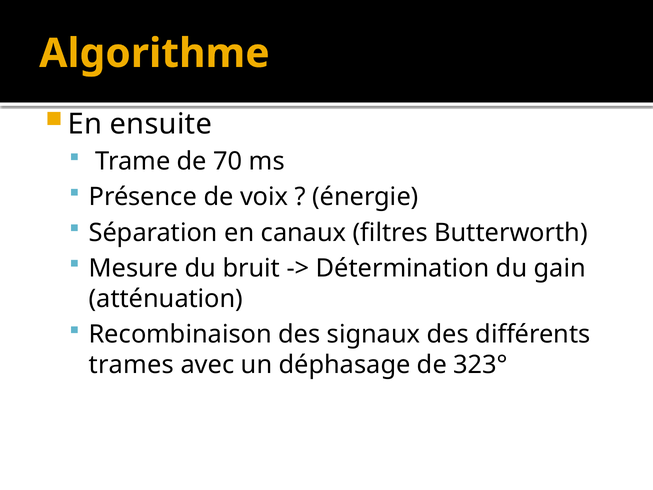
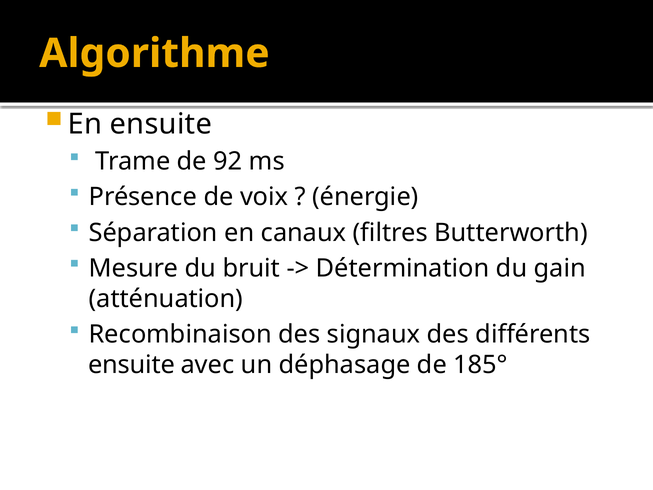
70: 70 -> 92
trames at (131, 365): trames -> ensuite
323°: 323° -> 185°
